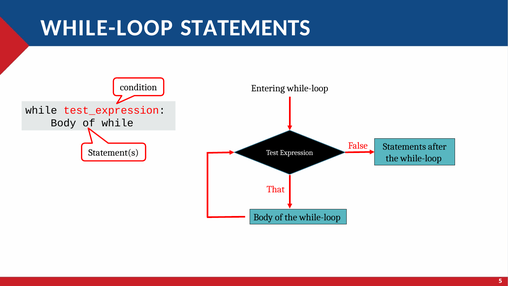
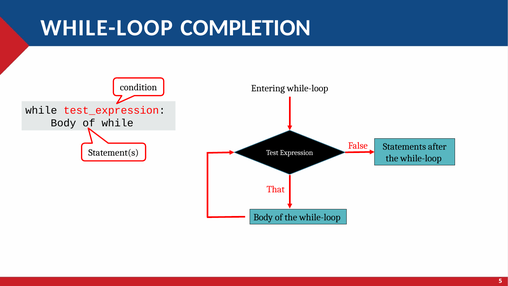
STATEMENTS at (245, 28): STATEMENTS -> COMPLETION
